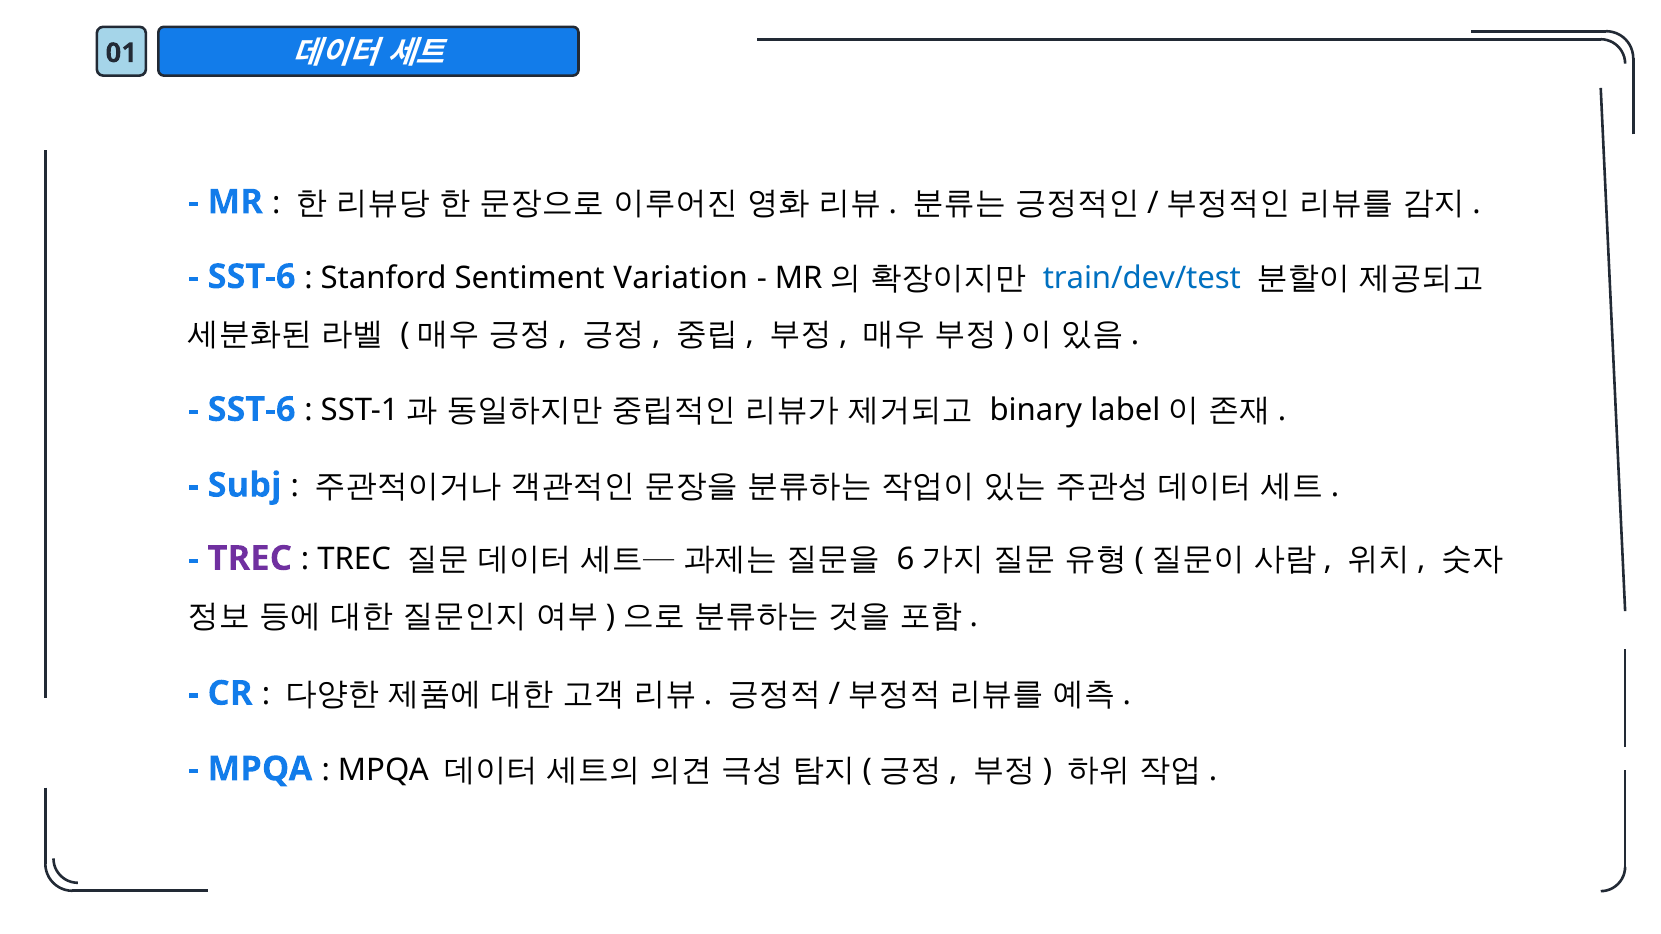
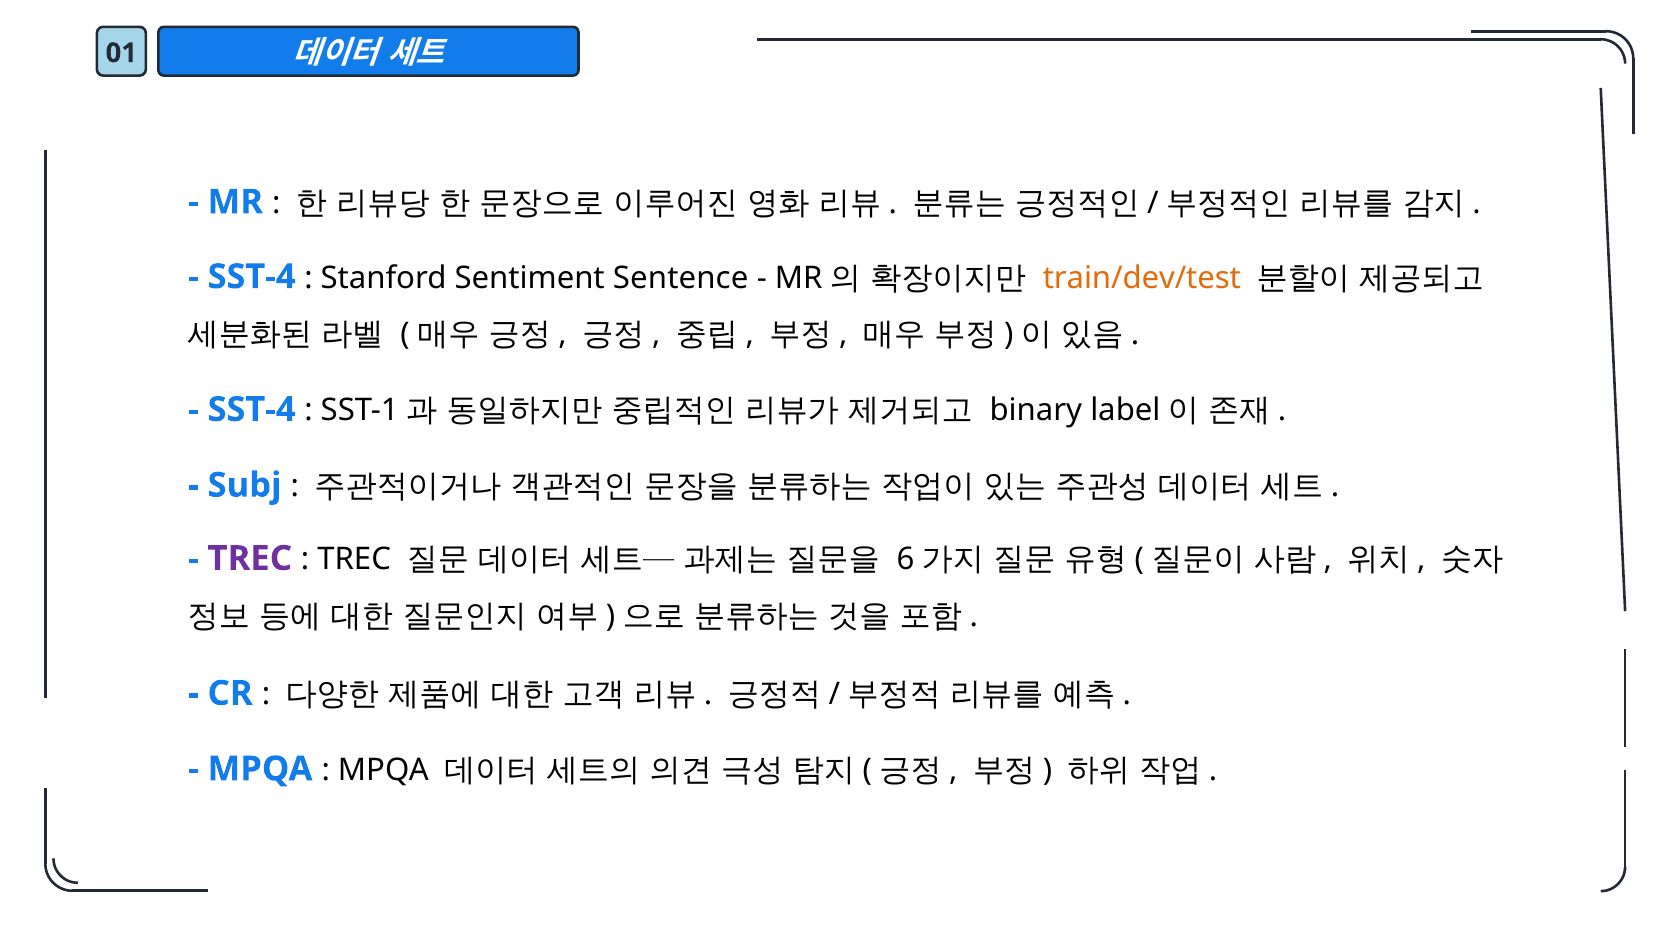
SST-6 at (252, 277): SST-6 -> SST-4
Variation: Variation -> Sentence
train/dev/test colour: blue -> orange
SST-6 at (252, 410): SST-6 -> SST-4
